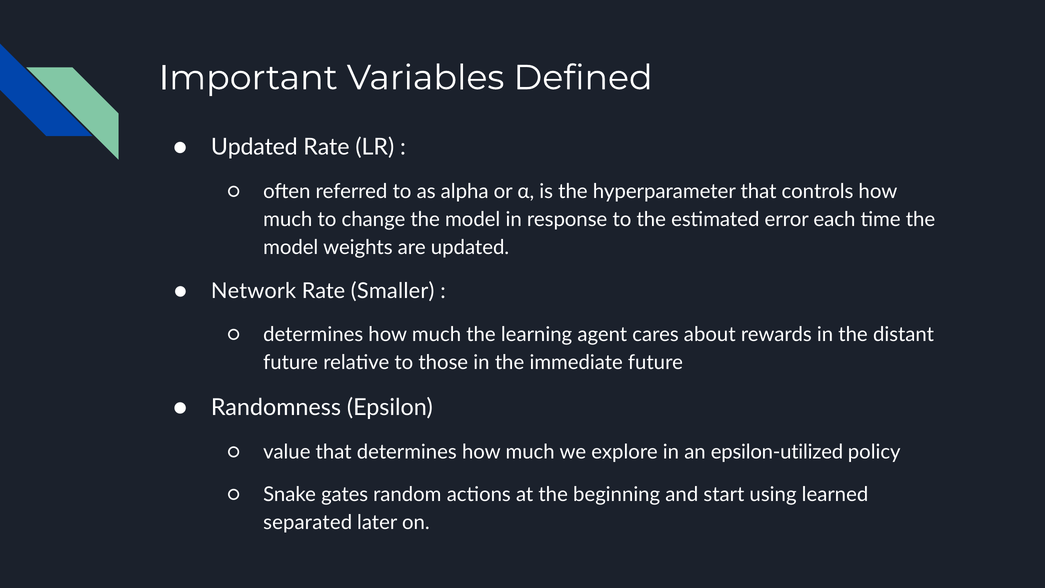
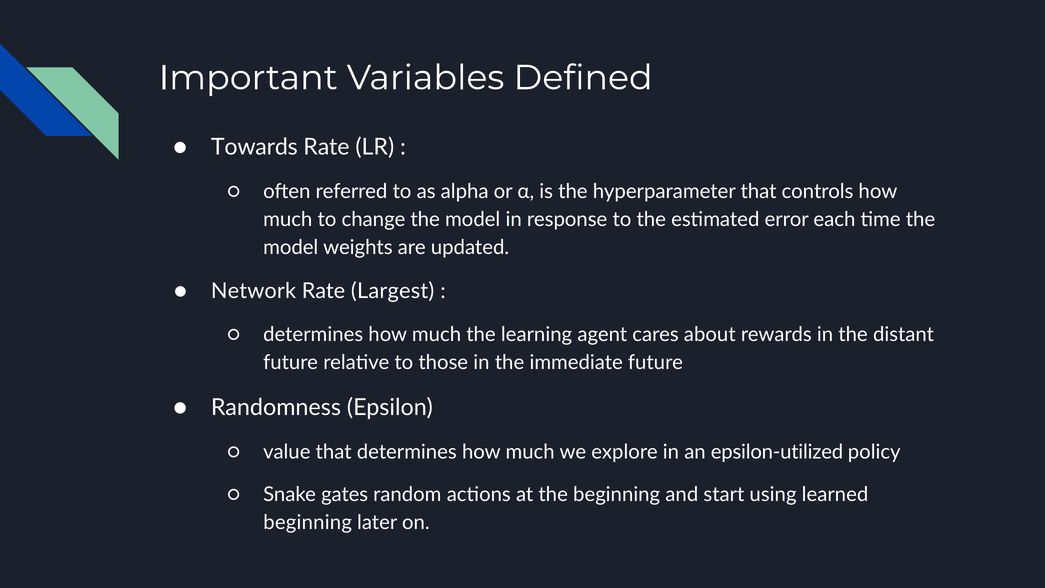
Updated at (254, 147): Updated -> Towards
Smaller: Smaller -> Largest
separated at (308, 522): separated -> beginning
